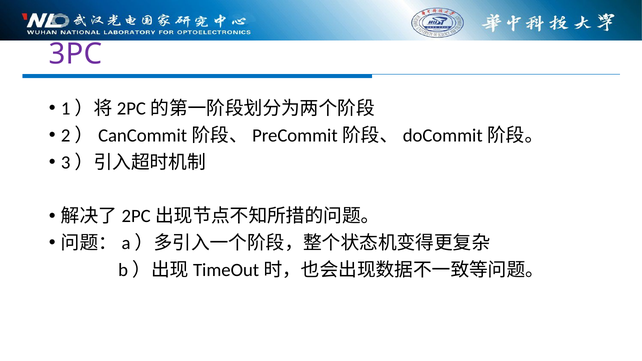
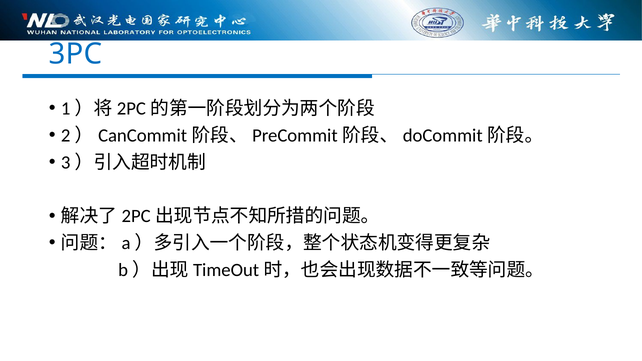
3PC colour: purple -> blue
